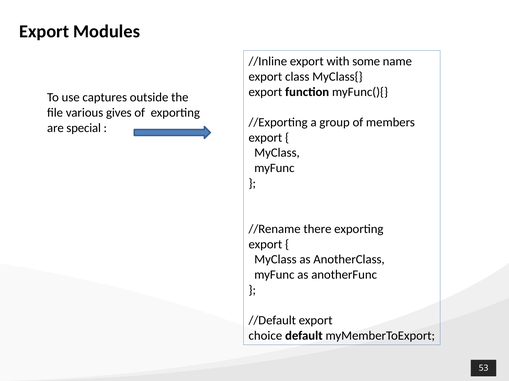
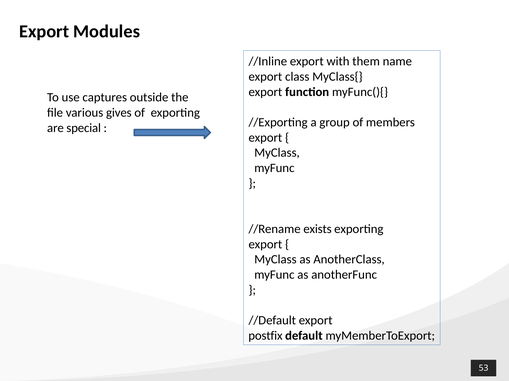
some: some -> them
there: there -> exists
choice: choice -> postfix
